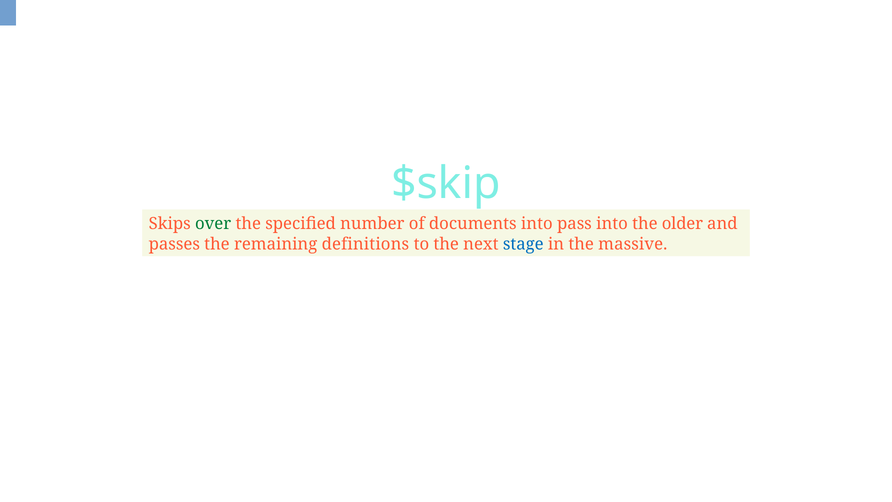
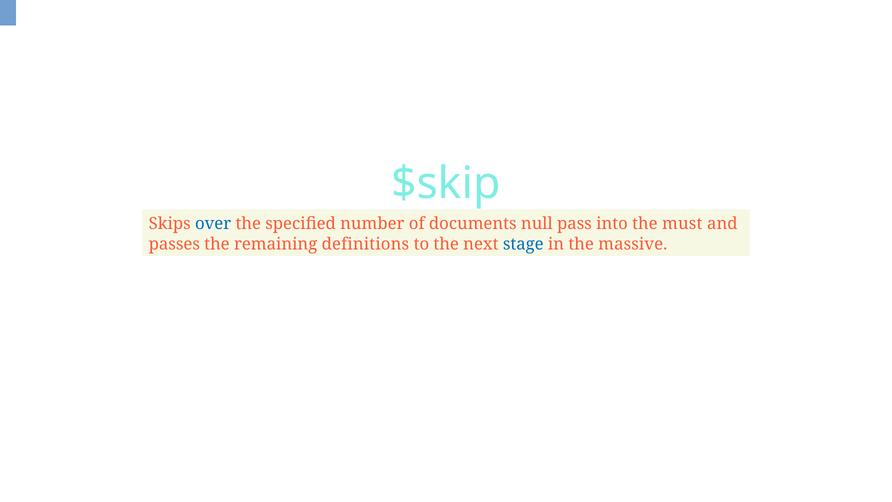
over colour: green -> blue
documents into: into -> null
older: older -> must
